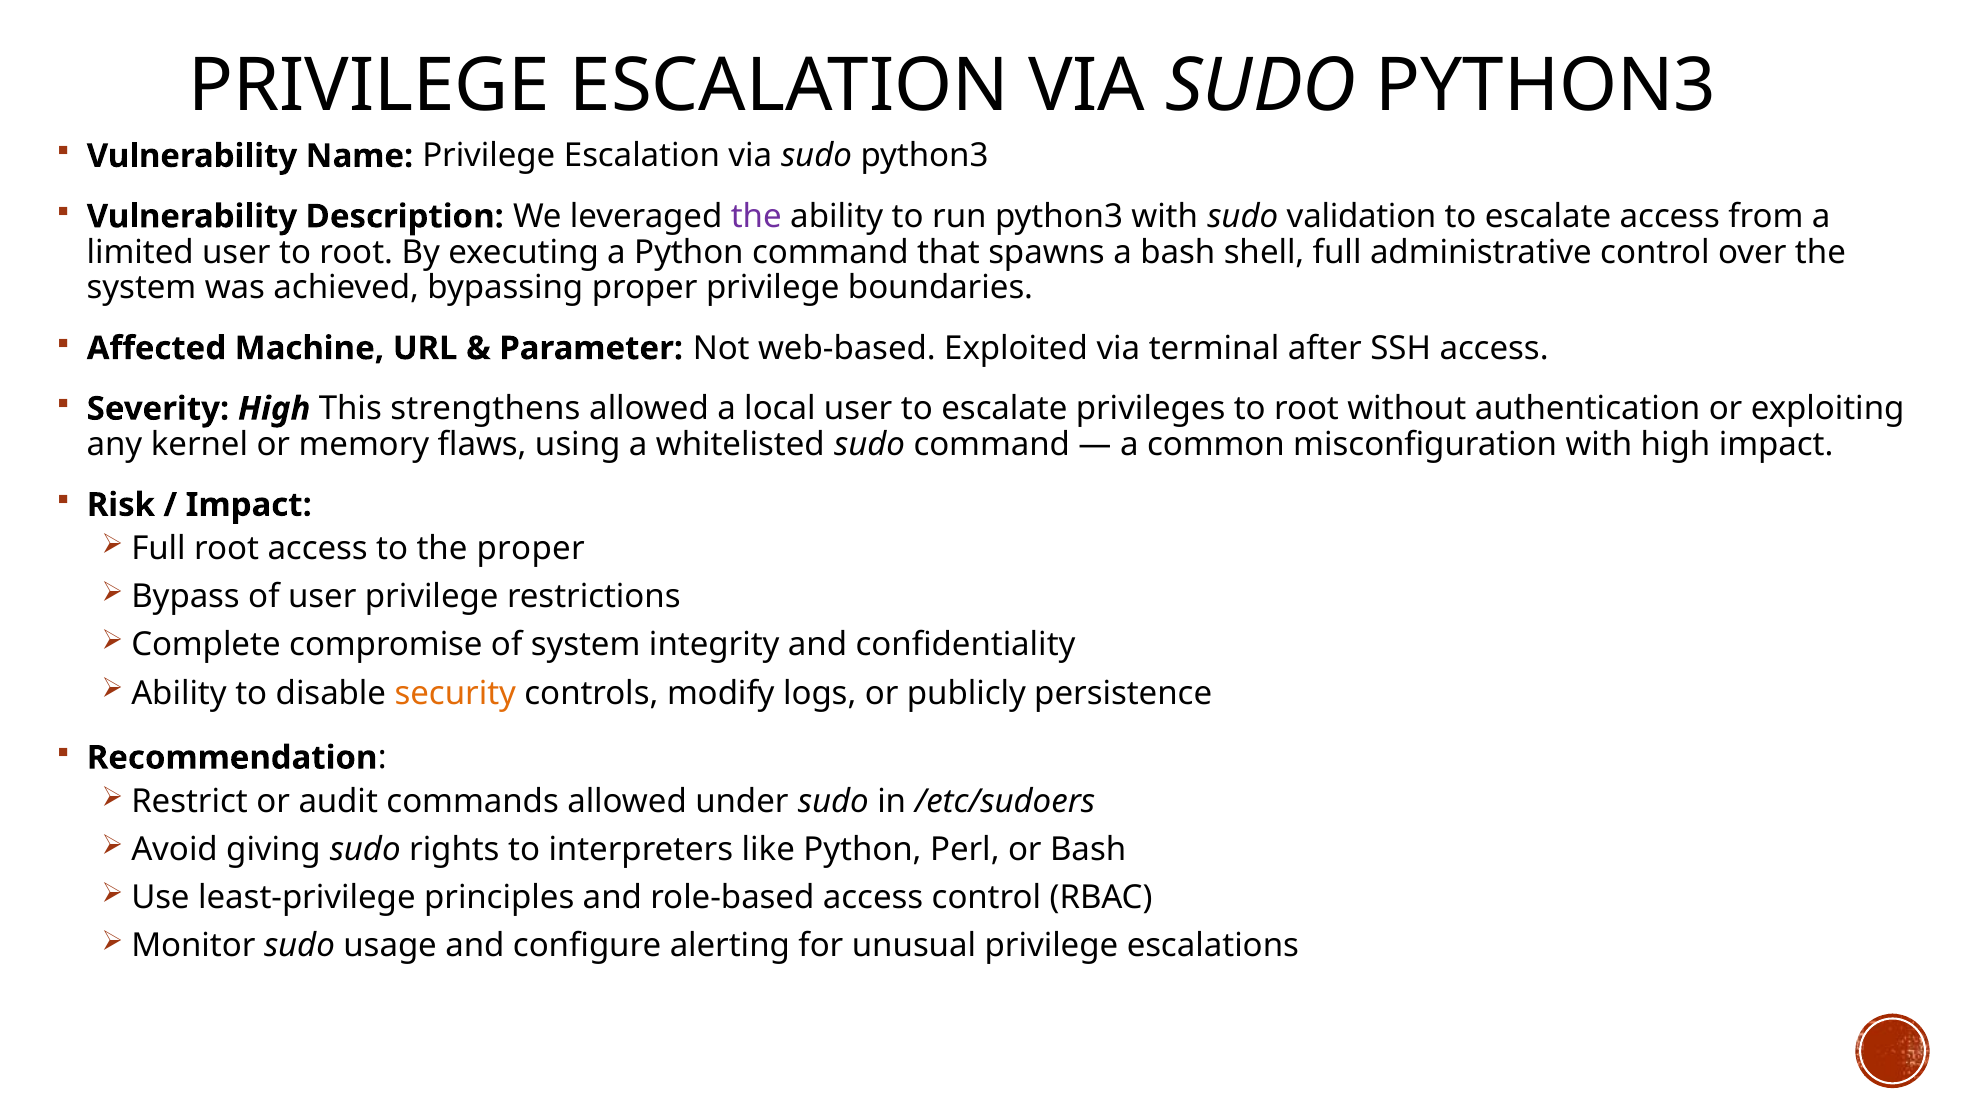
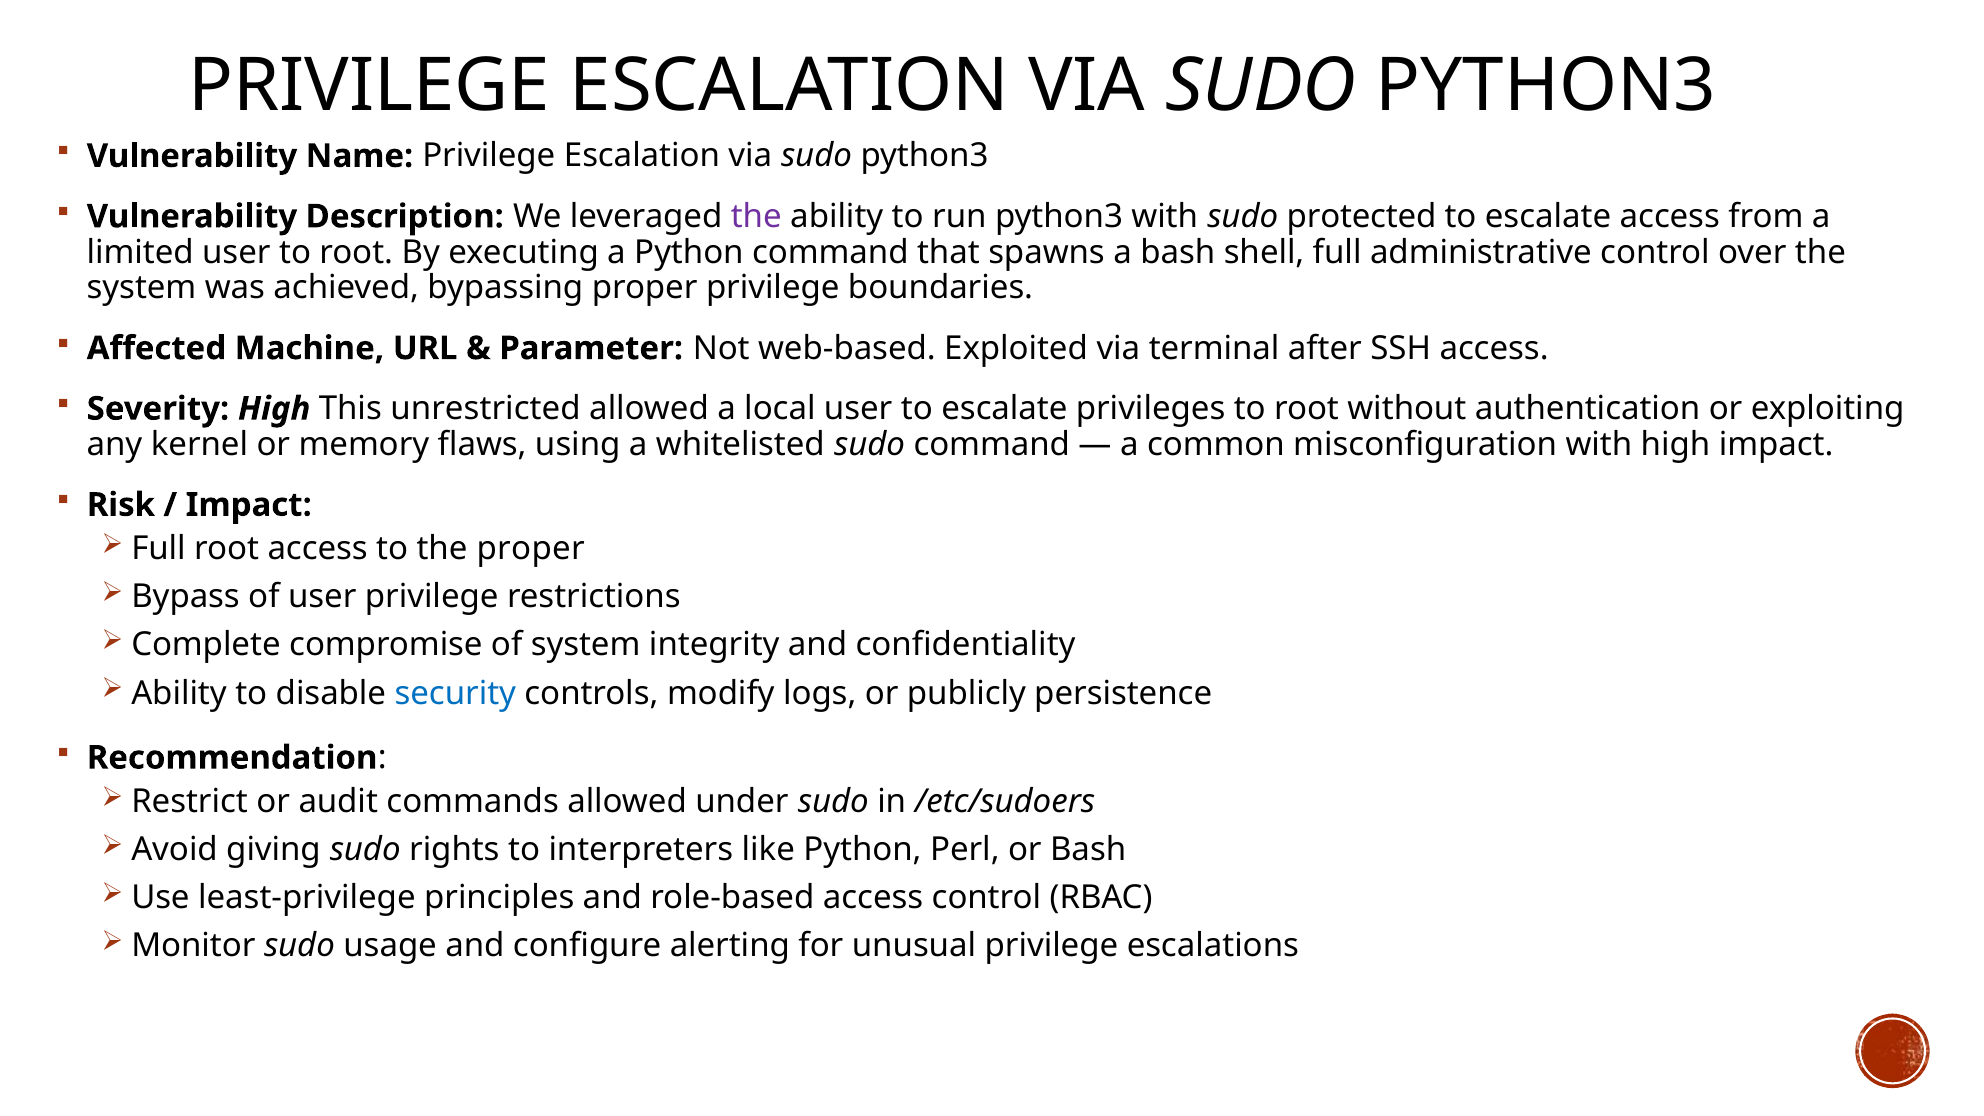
validation: validation -> protected
strengthens: strengthens -> unrestricted
security colour: orange -> blue
